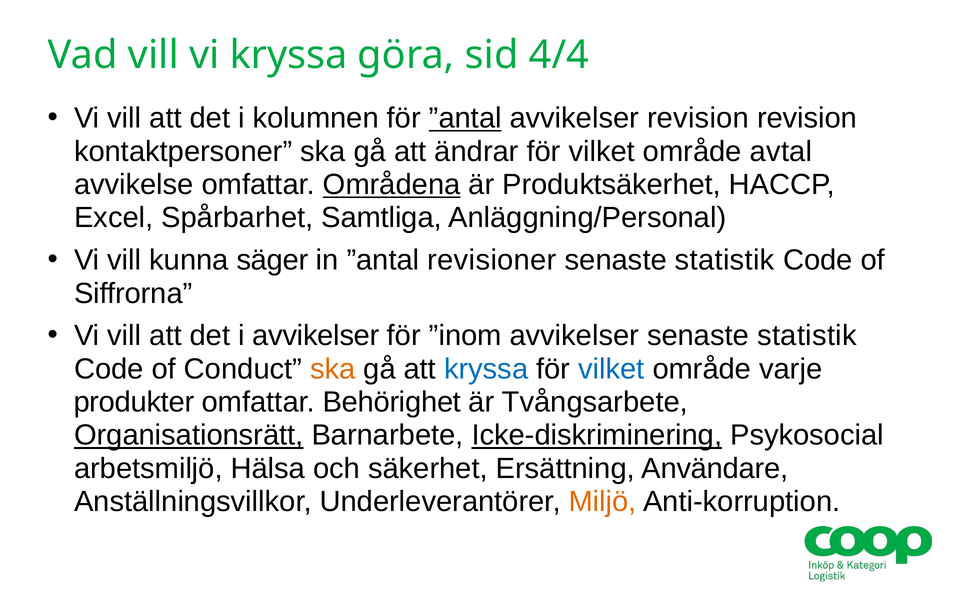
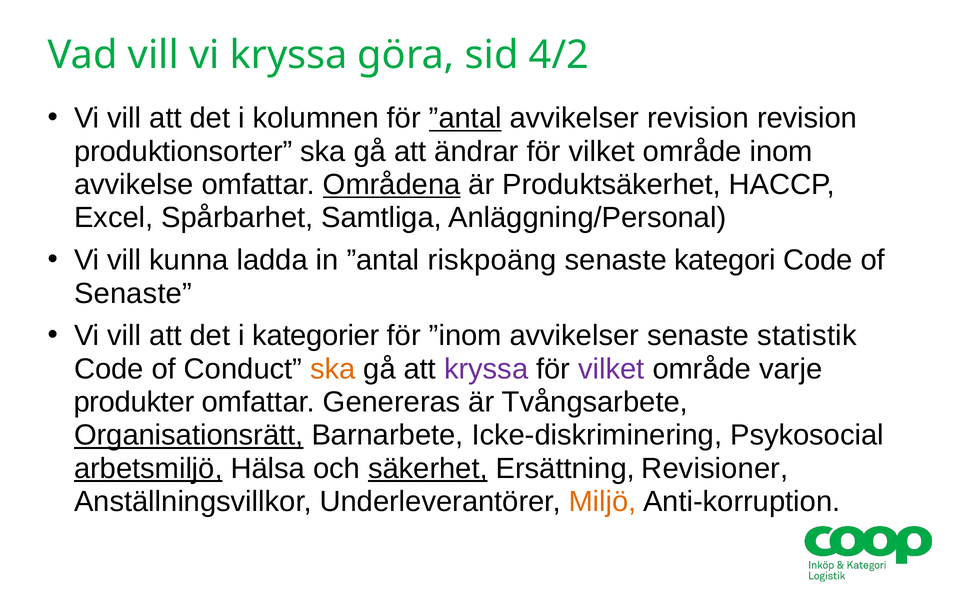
4/4: 4/4 -> 4/2
kontaktpersoner: kontaktpersoner -> produktionsorter
avtal: avtal -> inom
säger: säger -> ladda
revisioner: revisioner -> riskpoäng
statistik at (725, 260): statistik -> kategori
Siffrorna at (133, 293): Siffrorna -> Senaste
i avvikelser: avvikelser -> kategorier
kryssa at (486, 369) colour: blue -> purple
vilket at (611, 369) colour: blue -> purple
Behörighet: Behörighet -> Genereras
Icke-diskriminering underline: present -> none
arbetsmiljö underline: none -> present
säkerhet underline: none -> present
Användare: Användare -> Revisioner
